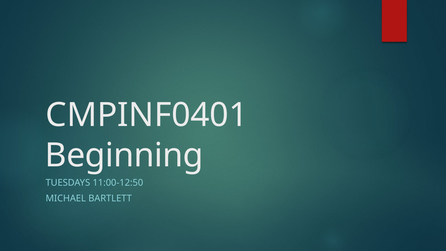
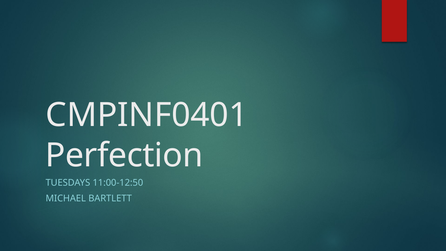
Beginning: Beginning -> Perfection
